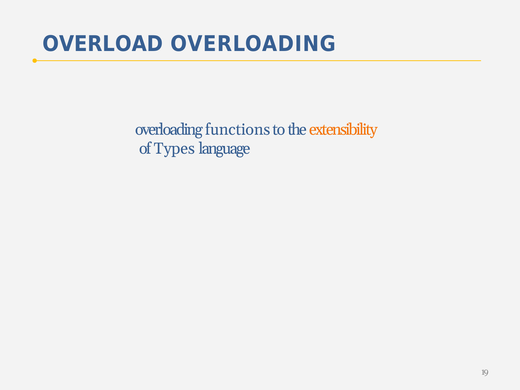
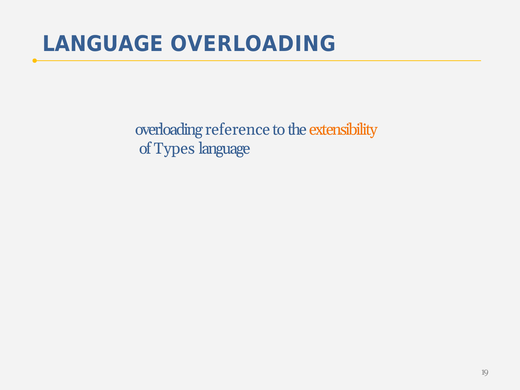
OVERLOAD at (103, 44): OVERLOAD -> LANGUAGE
functions: functions -> reference
